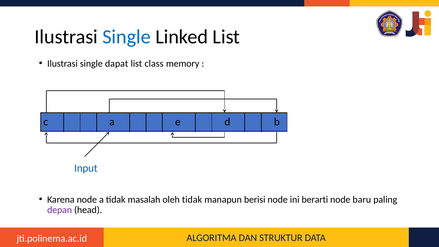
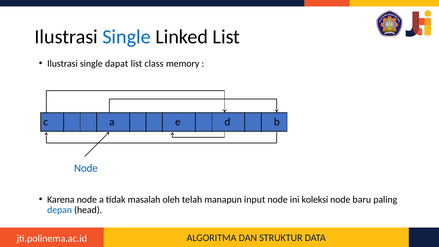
Input at (86, 168): Input -> Node
oleh tidak: tidak -> telah
berisi: berisi -> input
berarti: berarti -> koleksi
depan colour: purple -> blue
